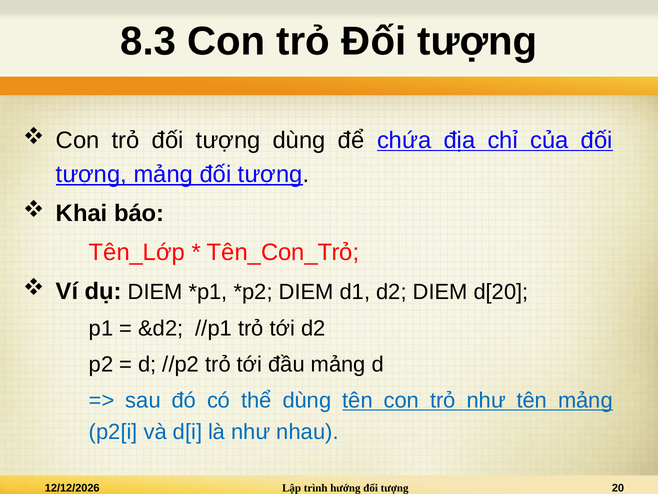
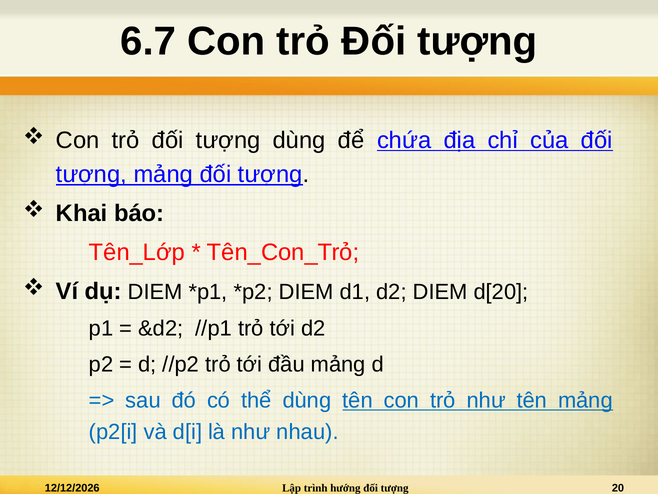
8.3: 8.3 -> 6.7
